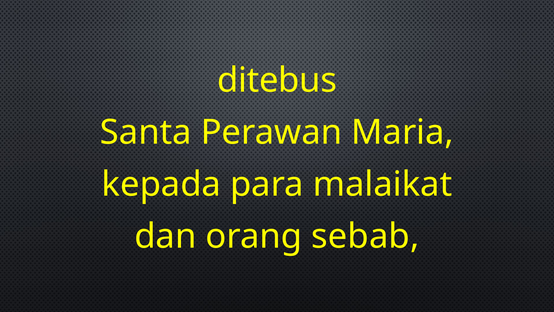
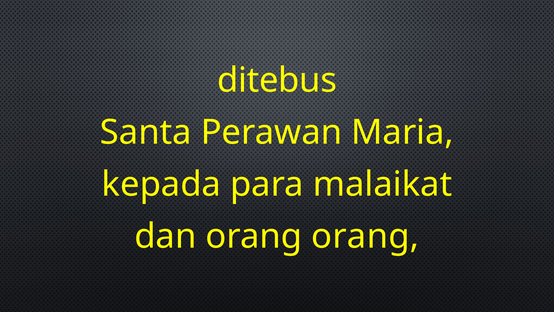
orang sebab: sebab -> orang
